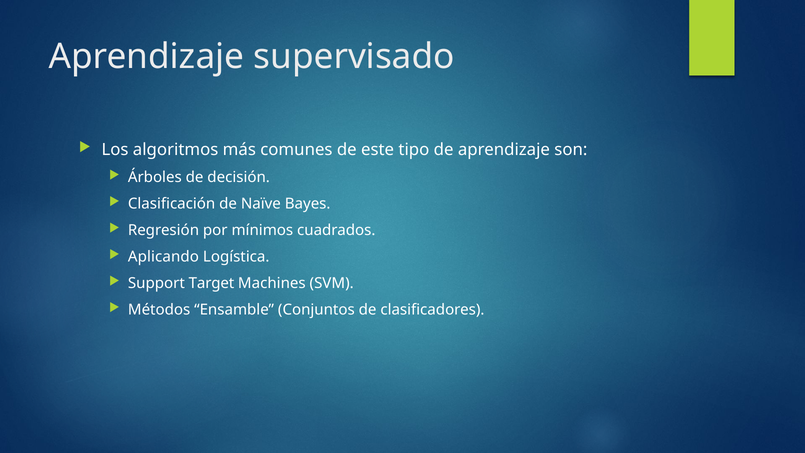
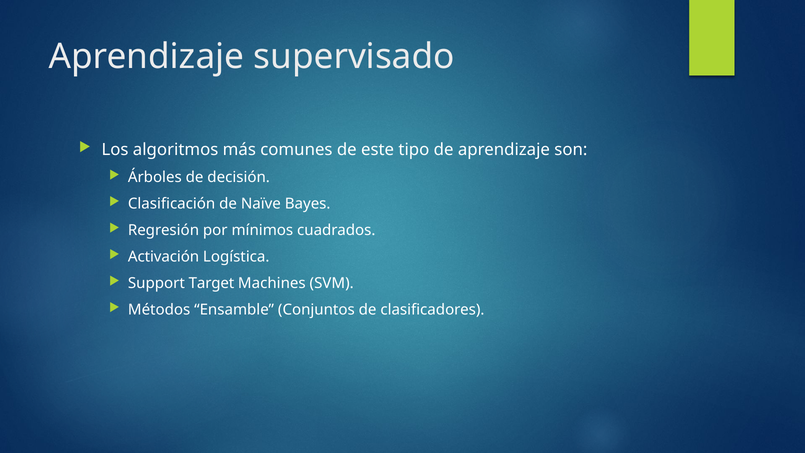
Aplicando: Aplicando -> Activación
